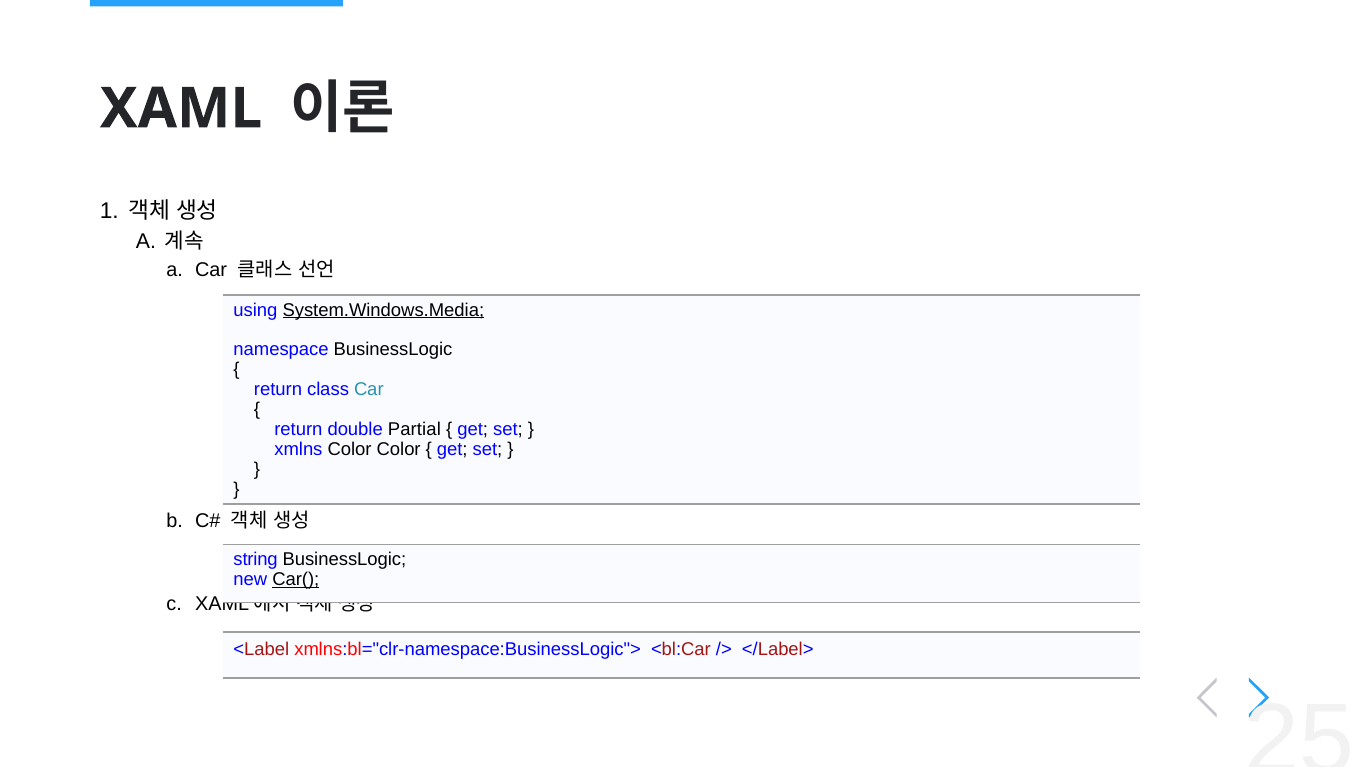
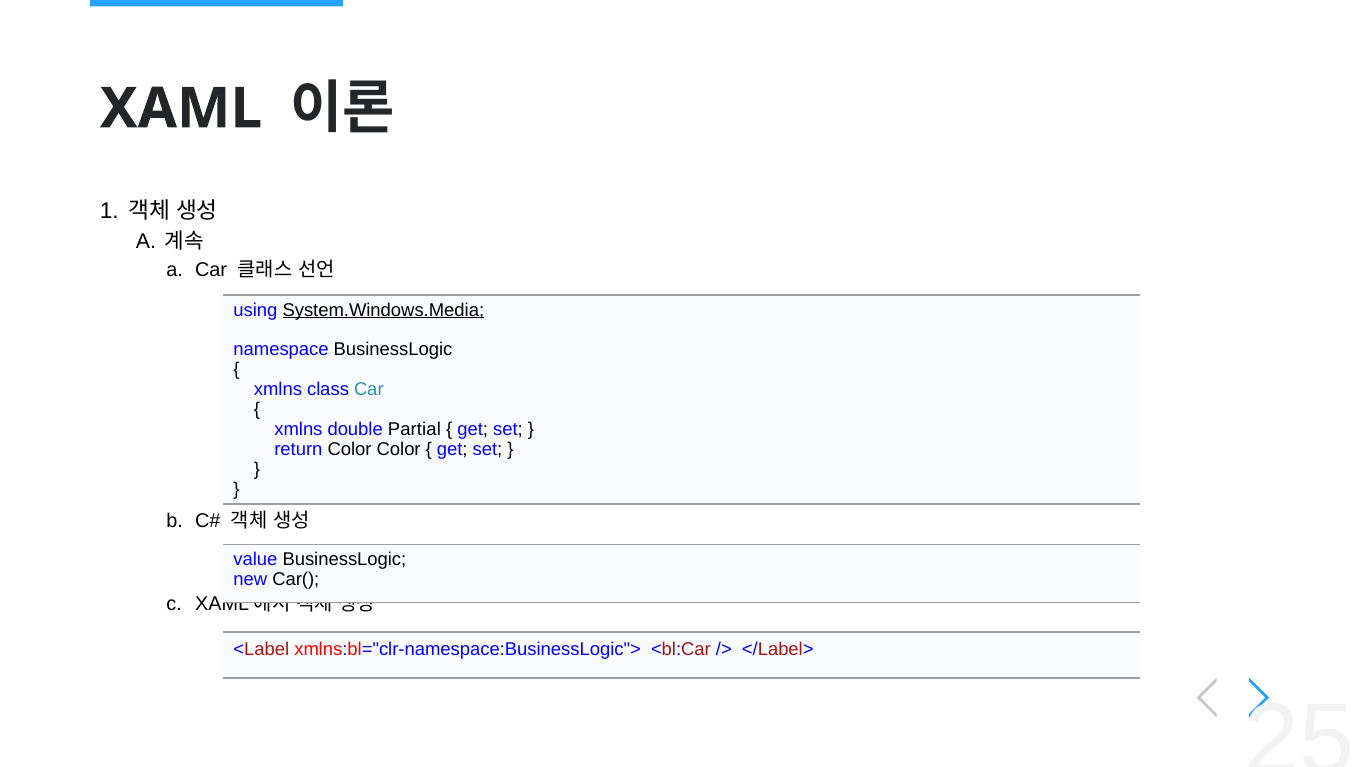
return at (278, 390): return -> xmlns
return at (298, 430): return -> xmlns
xmlns: xmlns -> return
string: string -> value
Car( underline: present -> none
